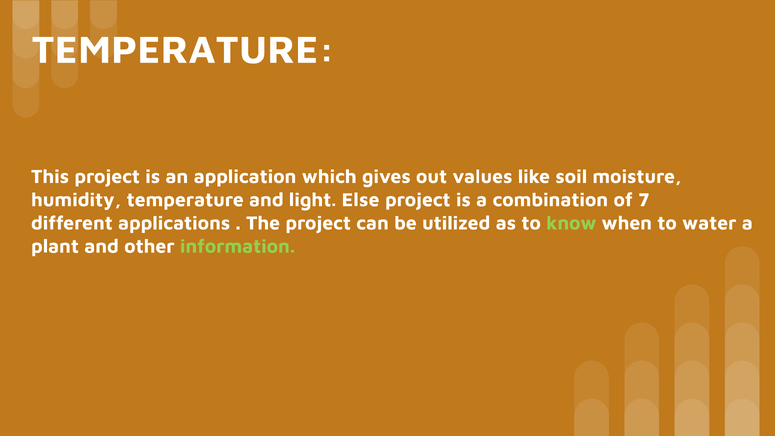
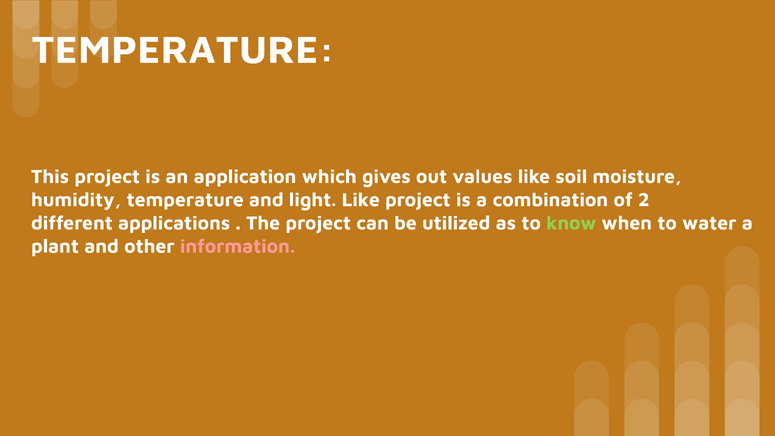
light Else: Else -> Like
7: 7 -> 2
information colour: light green -> pink
